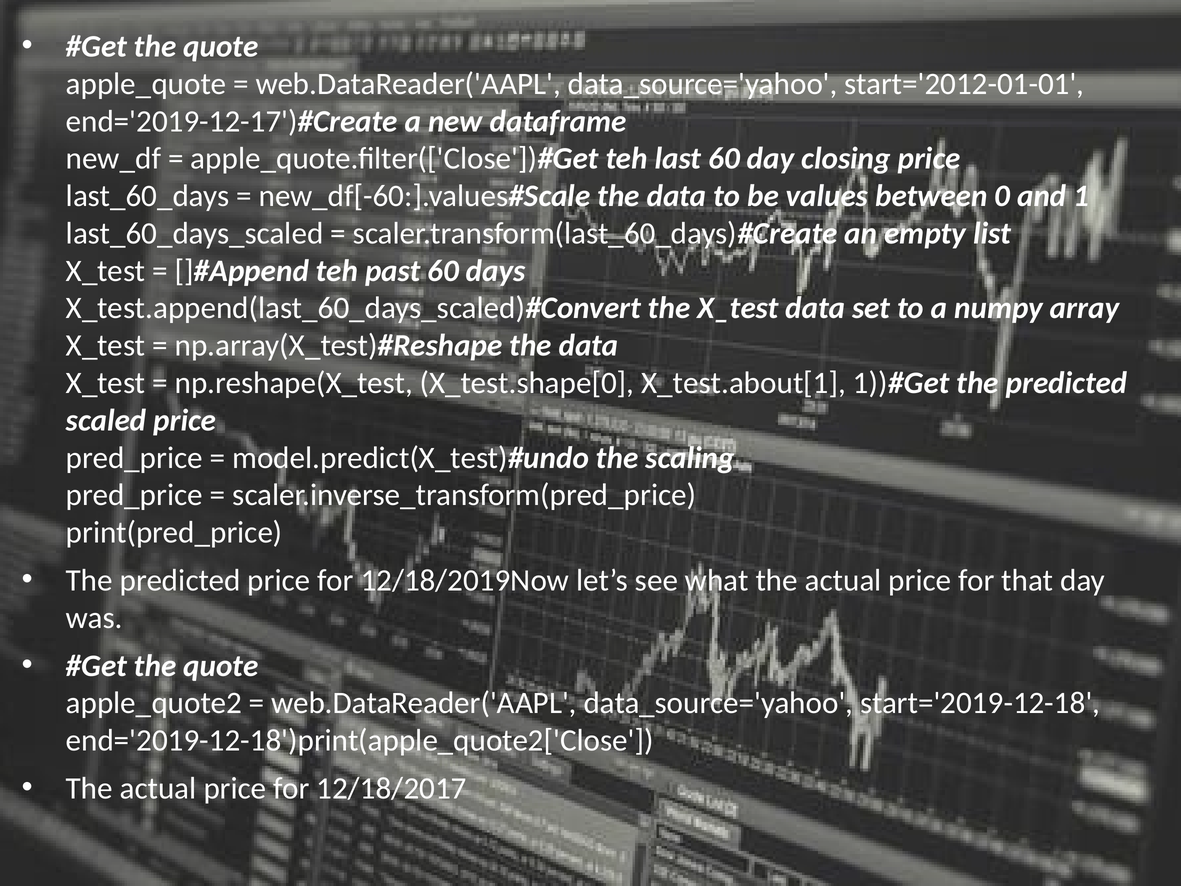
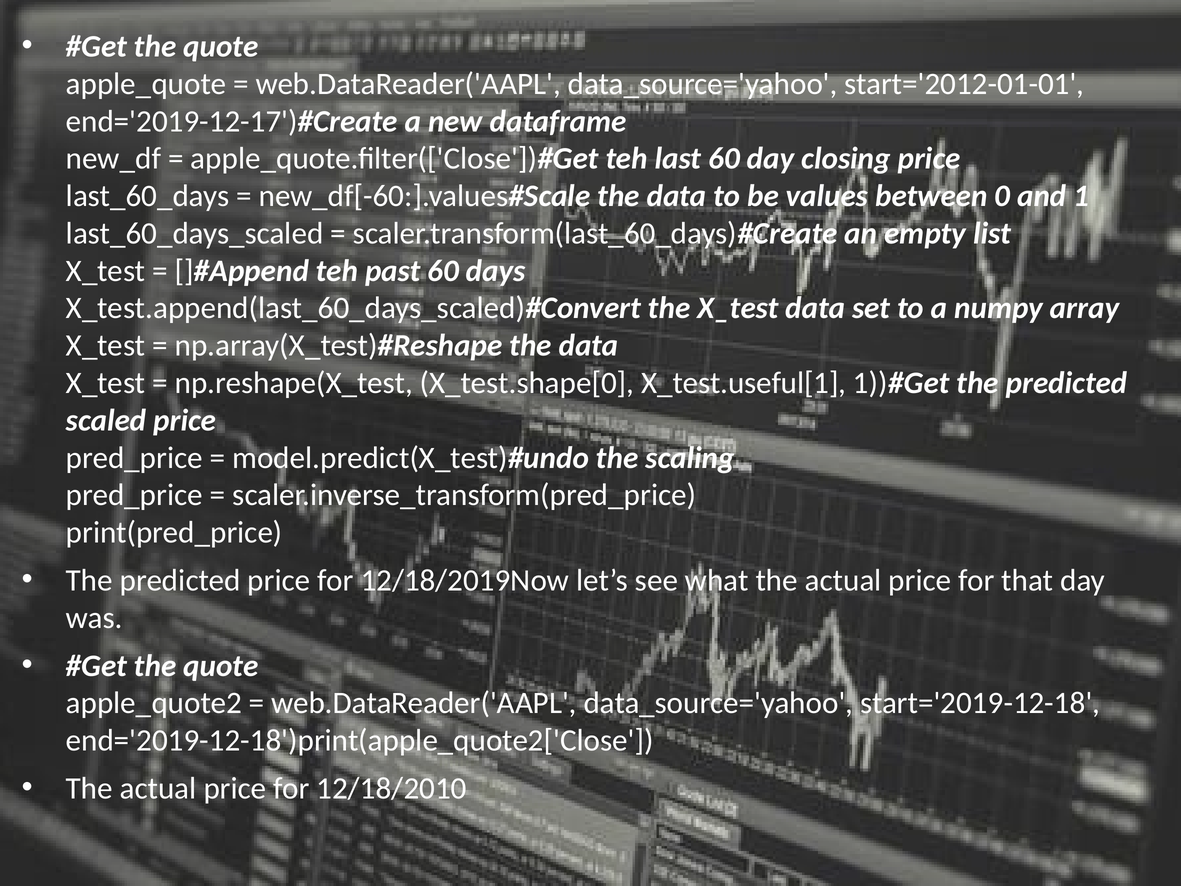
X_test.about[1: X_test.about[1 -> X_test.useful[1
12/18/2017: 12/18/2017 -> 12/18/2010
